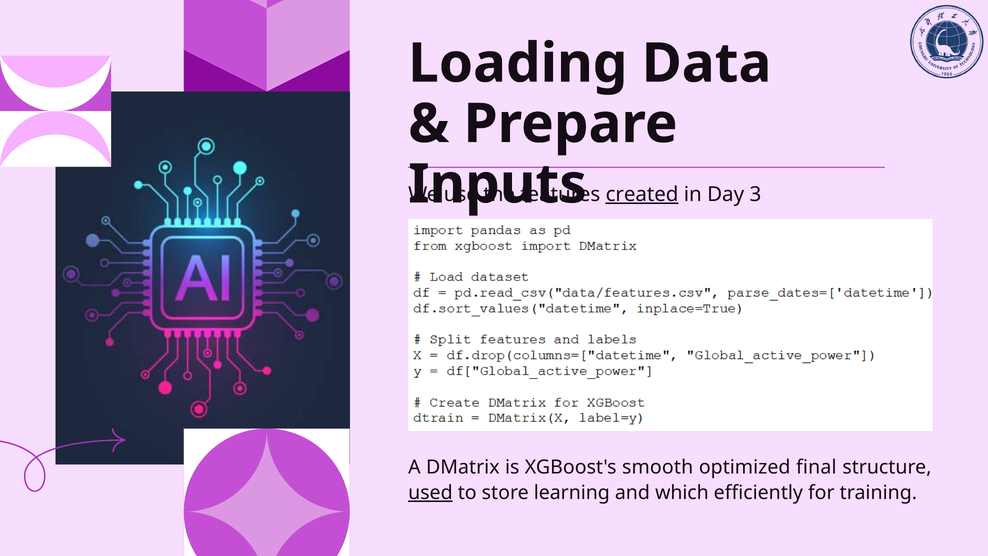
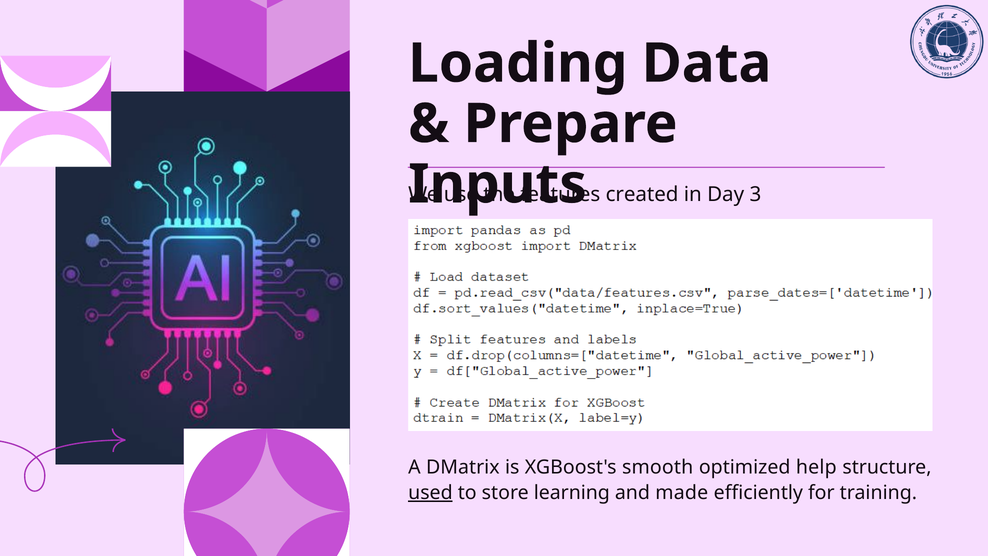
created underline: present -> none
final: final -> help
which: which -> made
